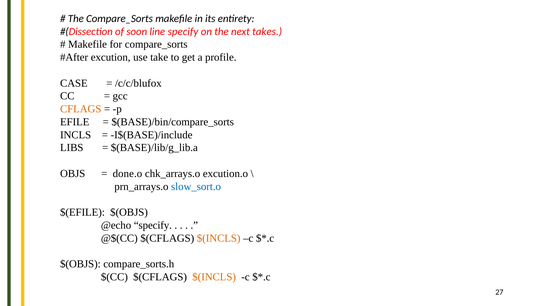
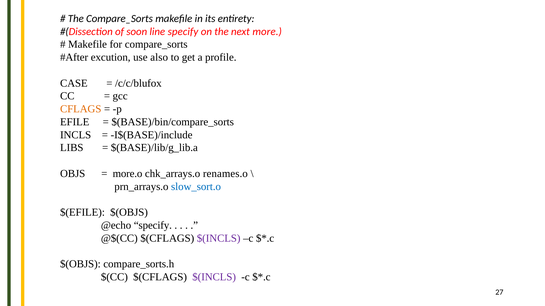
takes: takes -> more
take: take -> also
done.o: done.o -> more.o
excution.o: excution.o -> renames.o
$(INCLS at (219, 239) colour: orange -> purple
$(INCLS at (214, 277) colour: orange -> purple
